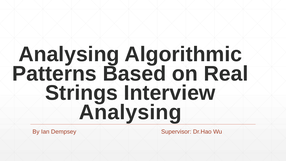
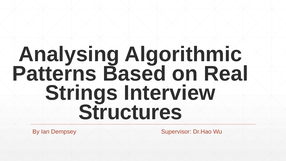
Analysing at (130, 112): Analysing -> Structures
